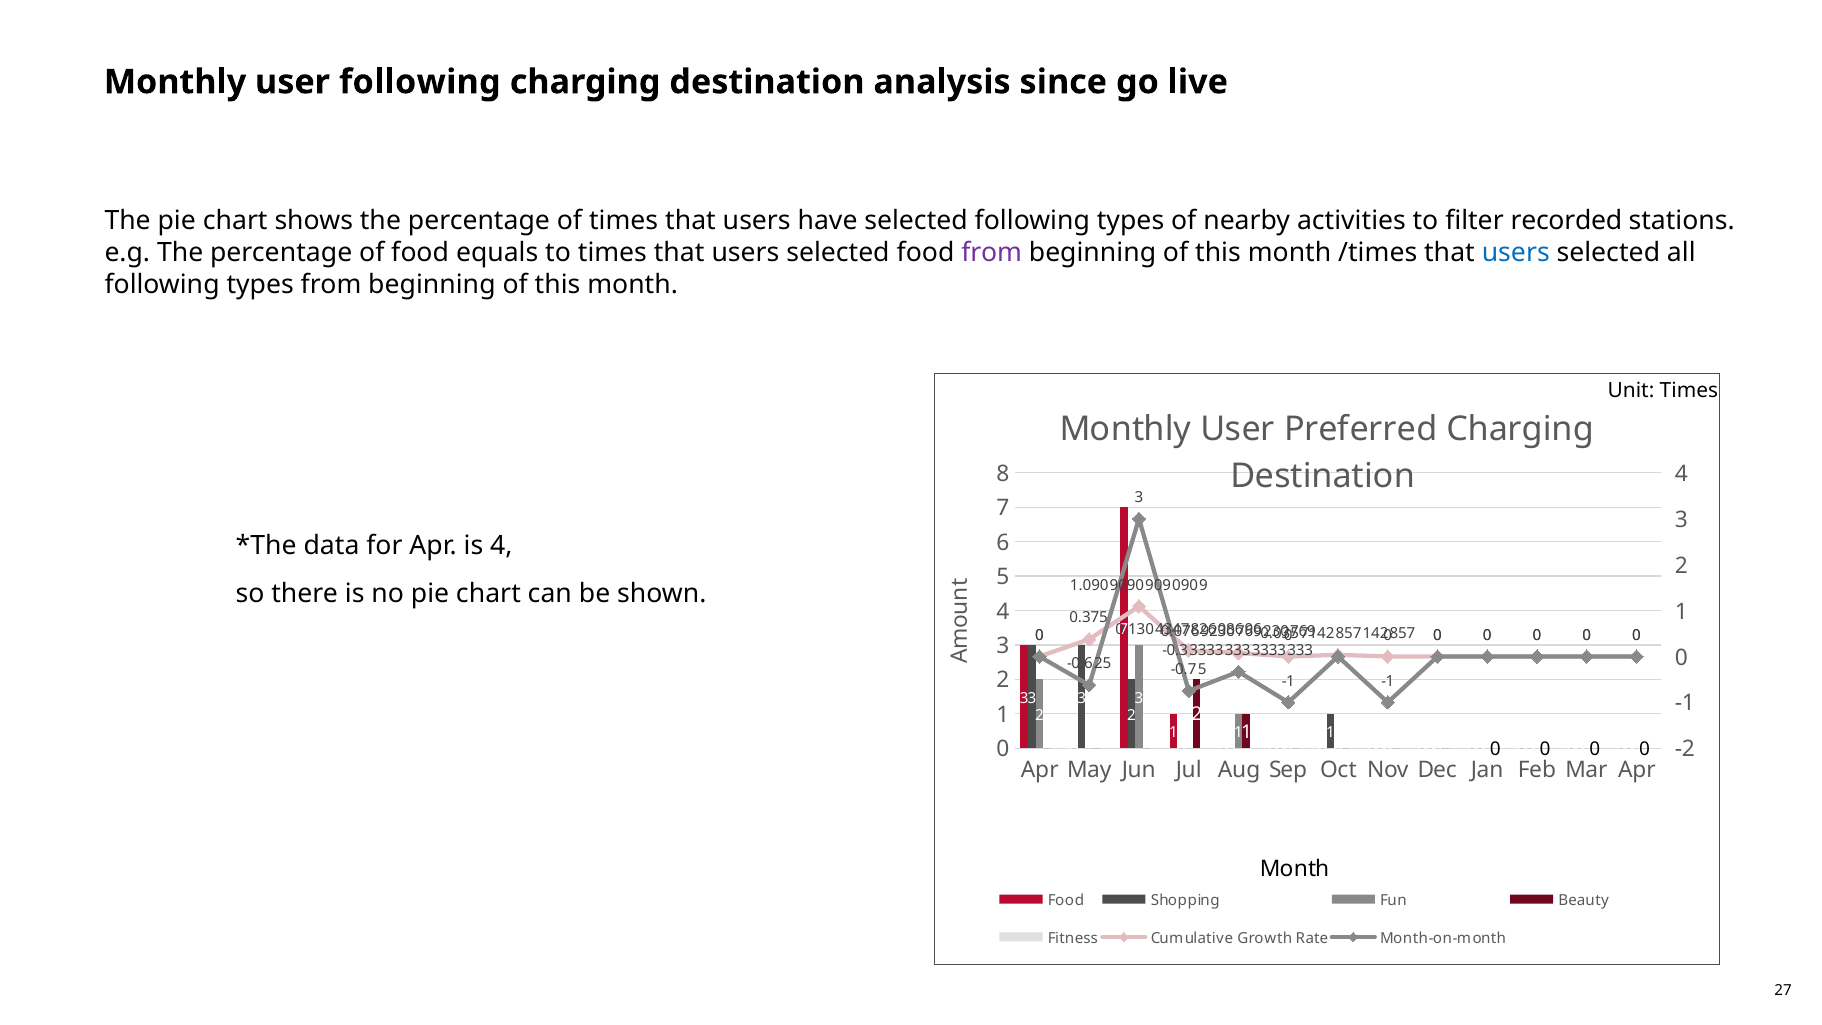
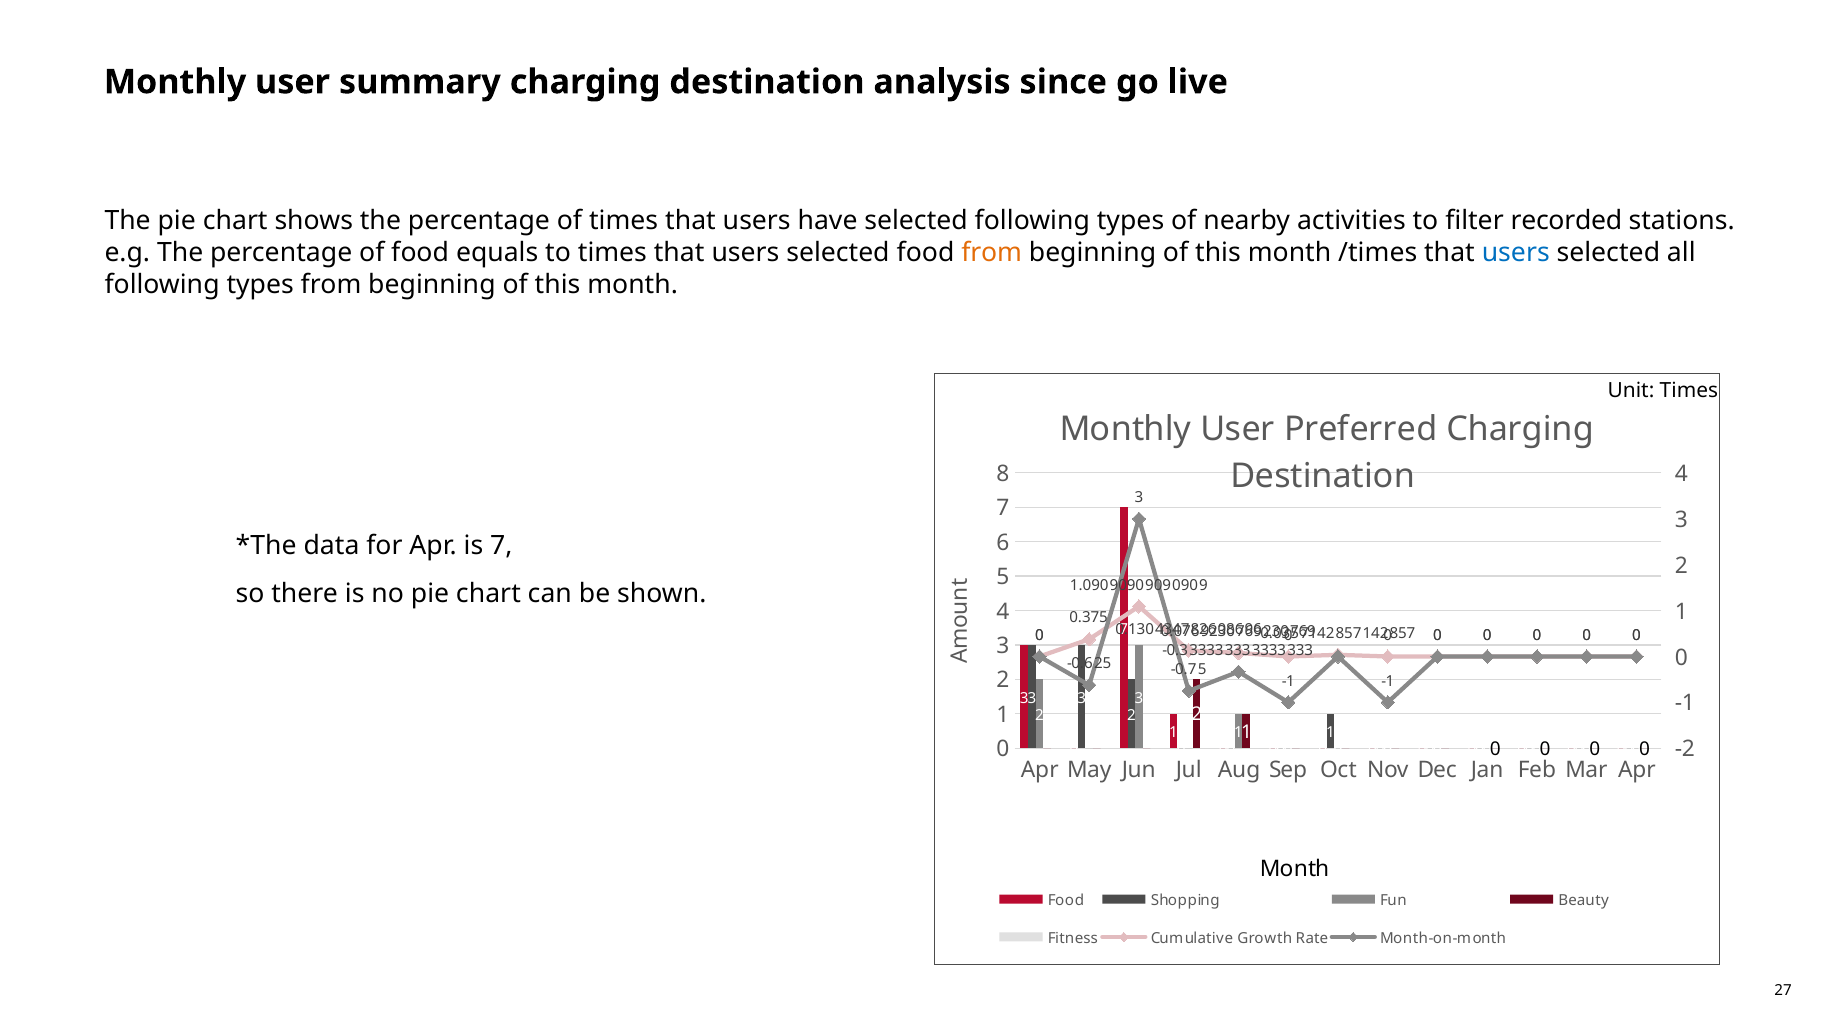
user following: following -> summary
from at (992, 253) colour: purple -> orange
is 4: 4 -> 7
